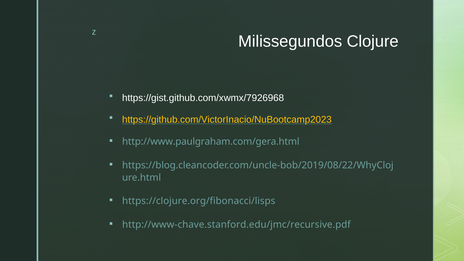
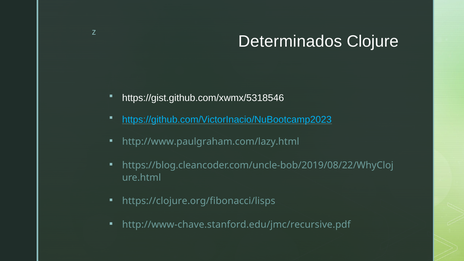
Milissegundos: Milissegundos -> Determinados
https://gist.github.com/xwmx/7926968: https://gist.github.com/xwmx/7926968 -> https://gist.github.com/xwmx/5318546
https://github.com/VictorInacio/NuBootcamp2023 colour: yellow -> light blue
http://www.paulgraham.com/gera.html: http://www.paulgraham.com/gera.html -> http://www.paulgraham.com/lazy.html
